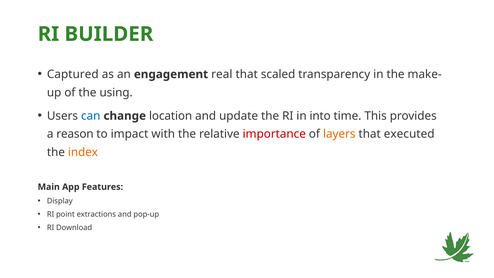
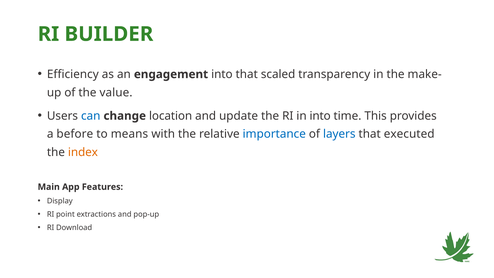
Captured: Captured -> Efficiency
engagement real: real -> into
using: using -> value
reason: reason -> before
impact: impact -> means
importance colour: red -> blue
layers colour: orange -> blue
